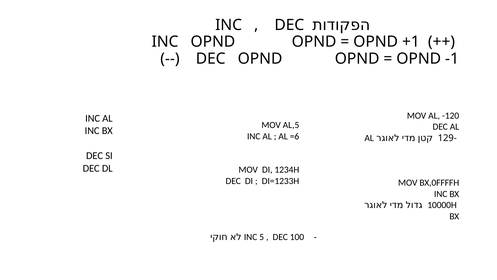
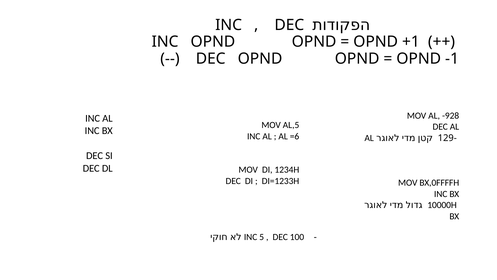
-120: -120 -> -928
